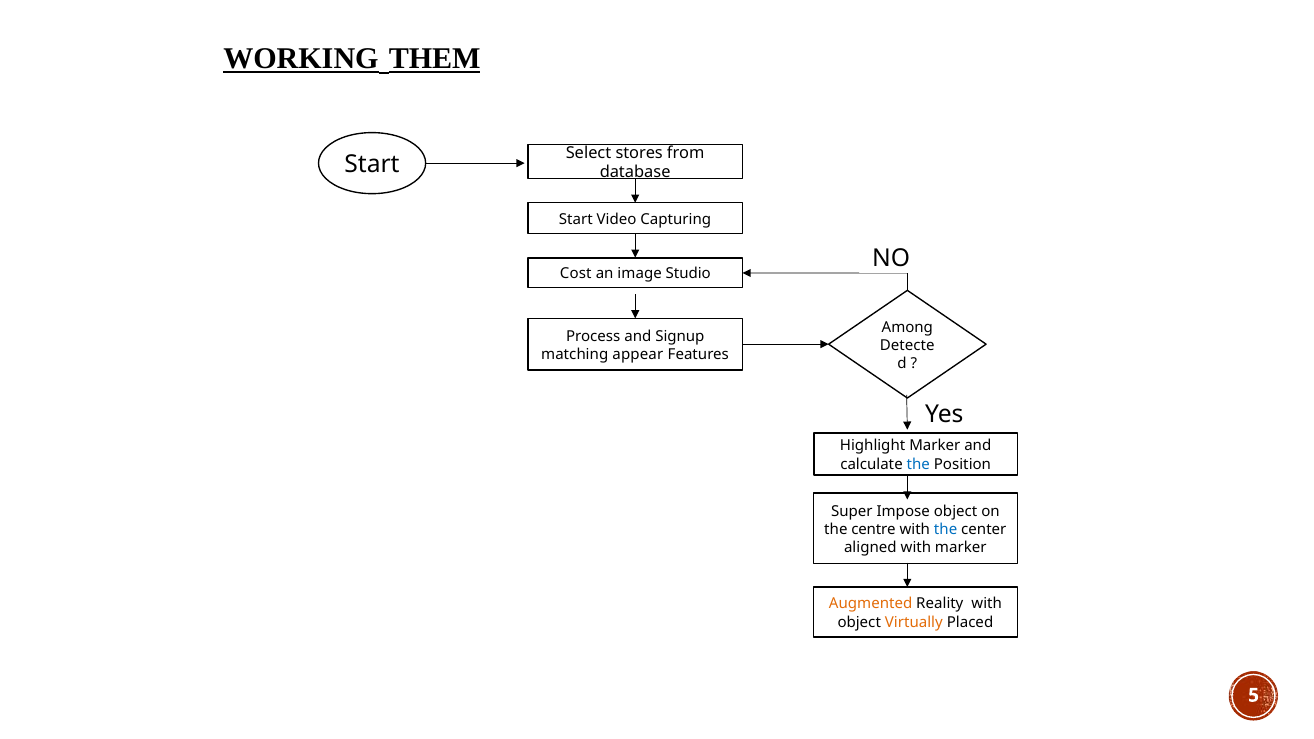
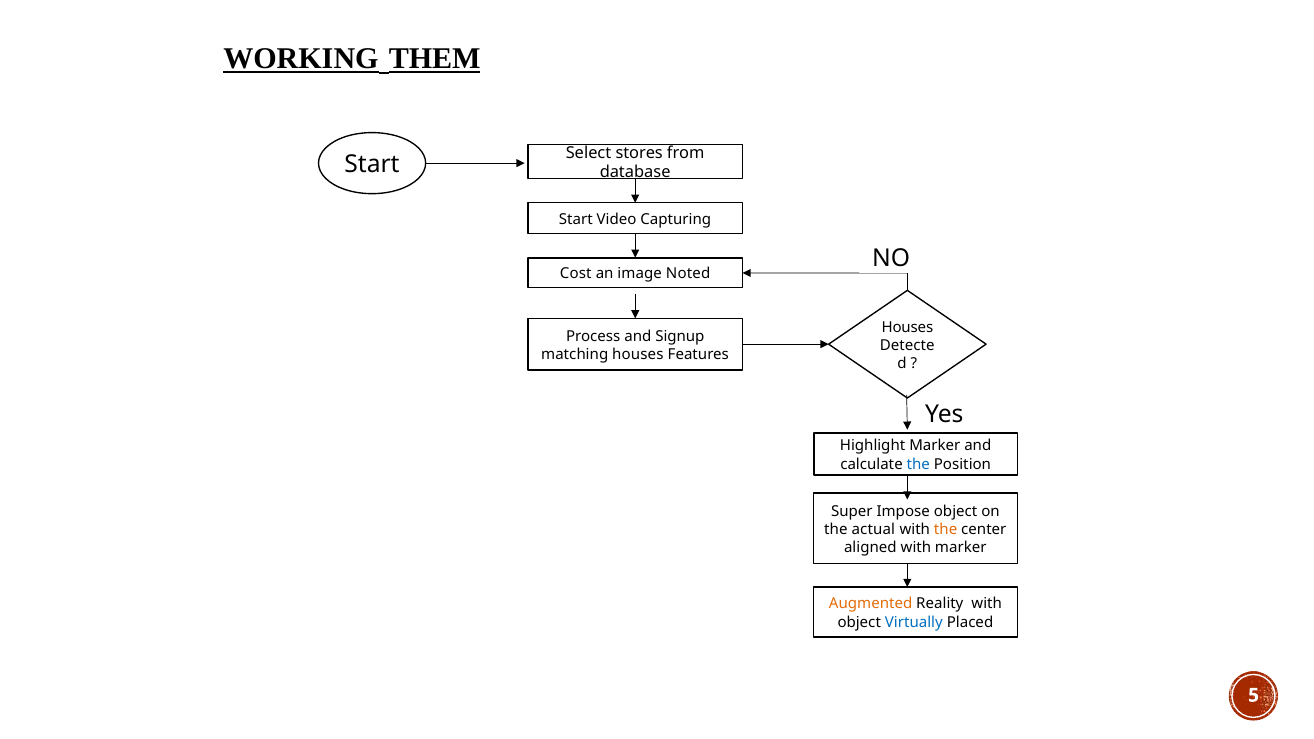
Studio: Studio -> Noted
Among at (907, 327): Among -> Houses
matching appear: appear -> houses
centre: centre -> actual
the at (946, 529) colour: blue -> orange
Virtually colour: orange -> blue
